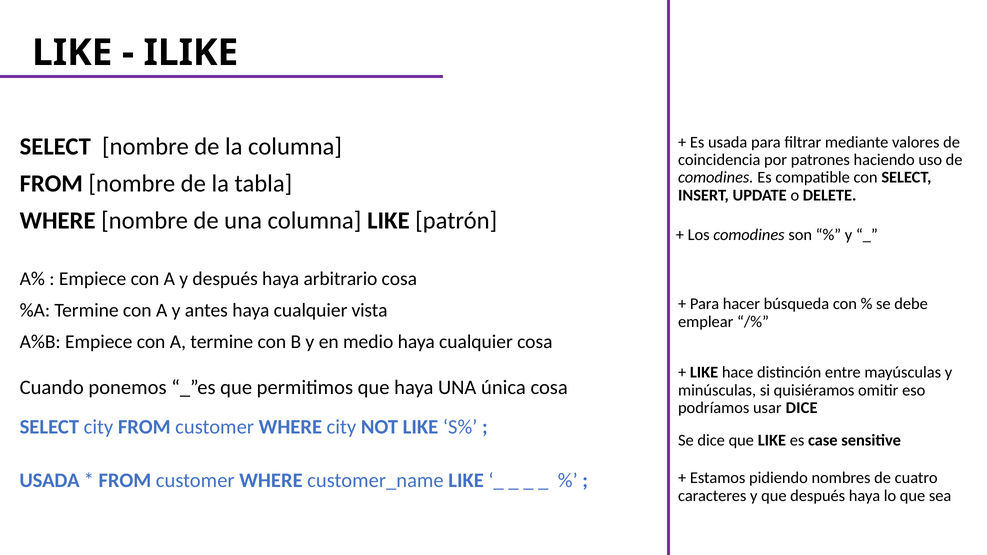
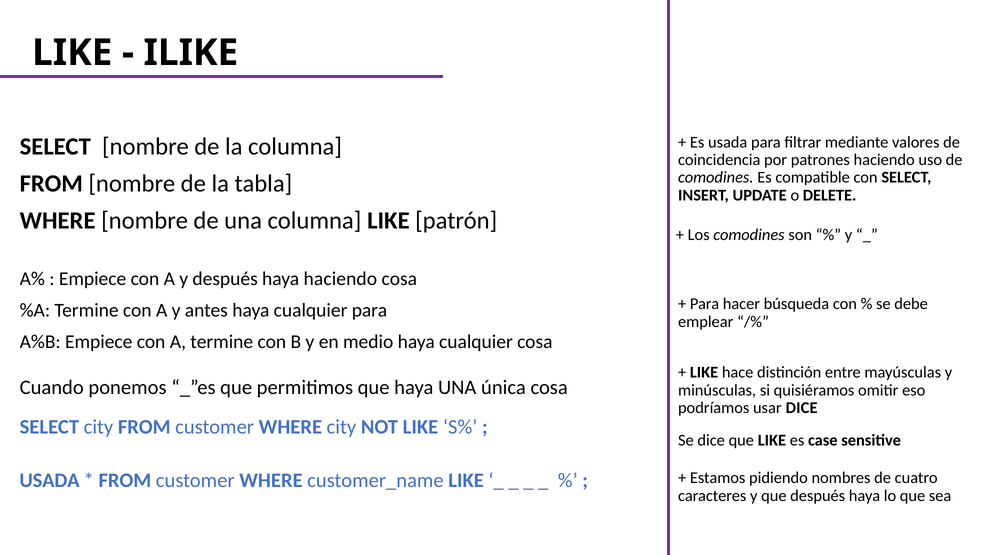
haya arbitrario: arbitrario -> haciendo
cualquier vista: vista -> para
